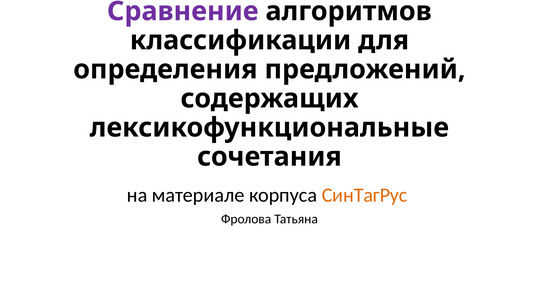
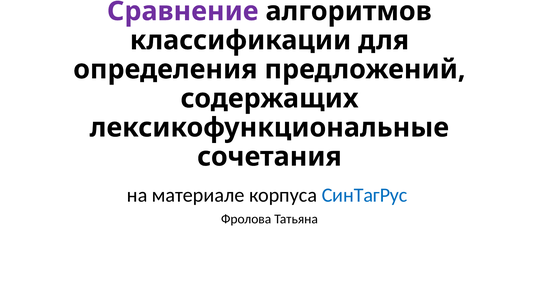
СинТагРус colour: orange -> blue
